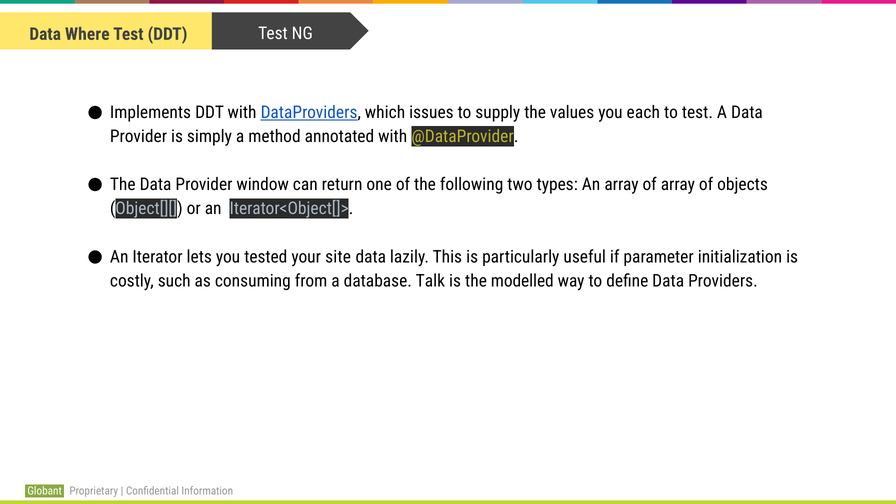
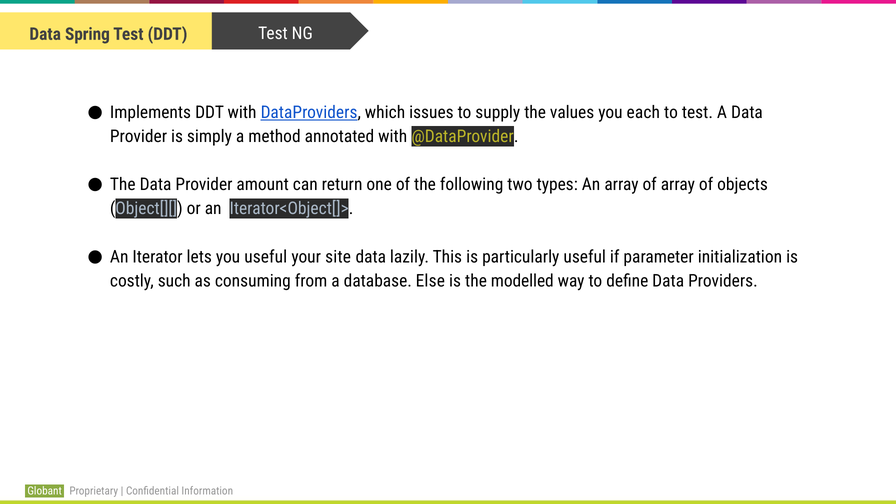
Where: Where -> Spring
window: window -> amount
you tested: tested -> useful
Talk: Talk -> Else
